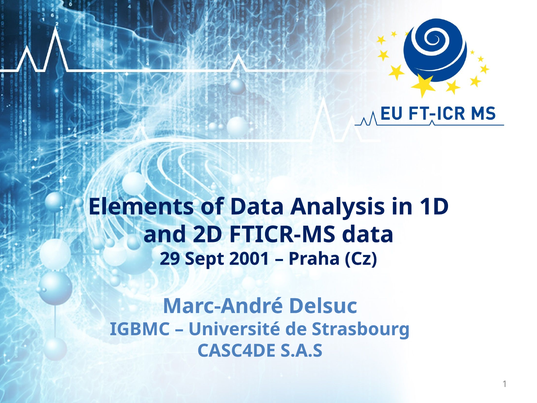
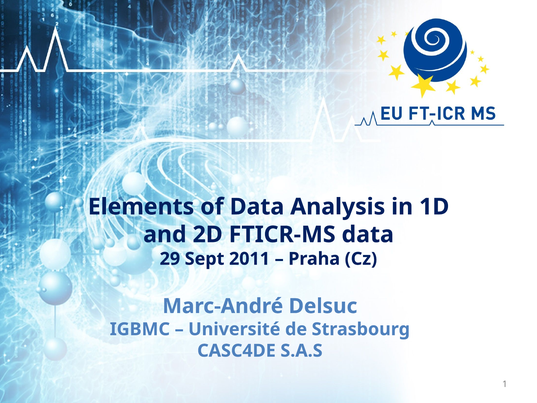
2001: 2001 -> 2011
